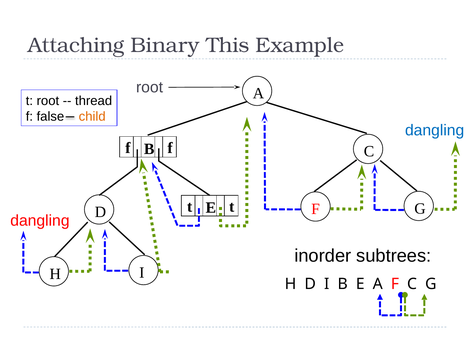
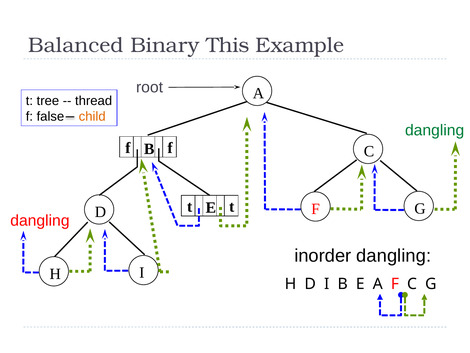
Attaching: Attaching -> Balanced
t root: root -> tree
dangling at (435, 130) colour: blue -> green
inorder subtrees: subtrees -> dangling
